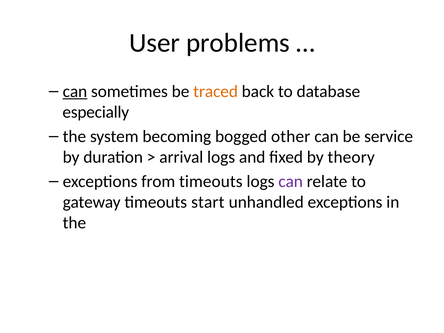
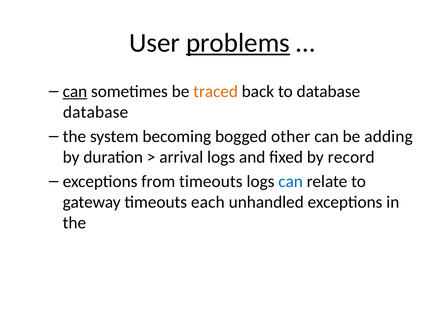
problems underline: none -> present
especially at (96, 112): especially -> database
service: service -> adding
theory: theory -> record
can at (291, 181) colour: purple -> blue
start: start -> each
